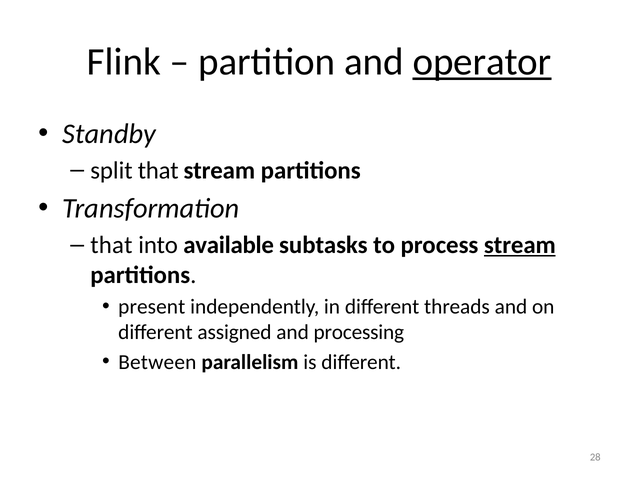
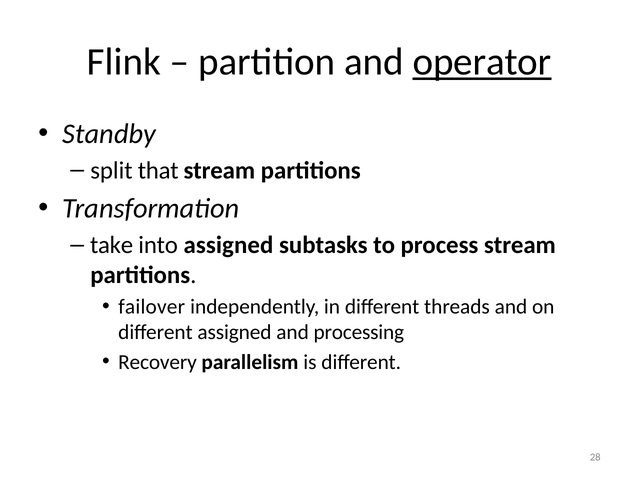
that at (111, 245): that -> take
into available: available -> assigned
stream at (520, 245) underline: present -> none
present: present -> failover
Between: Between -> Recovery
